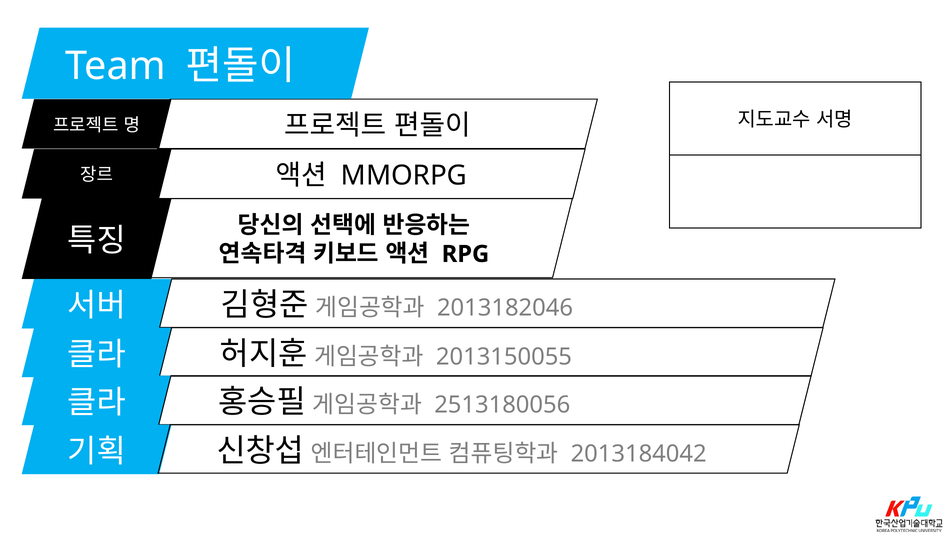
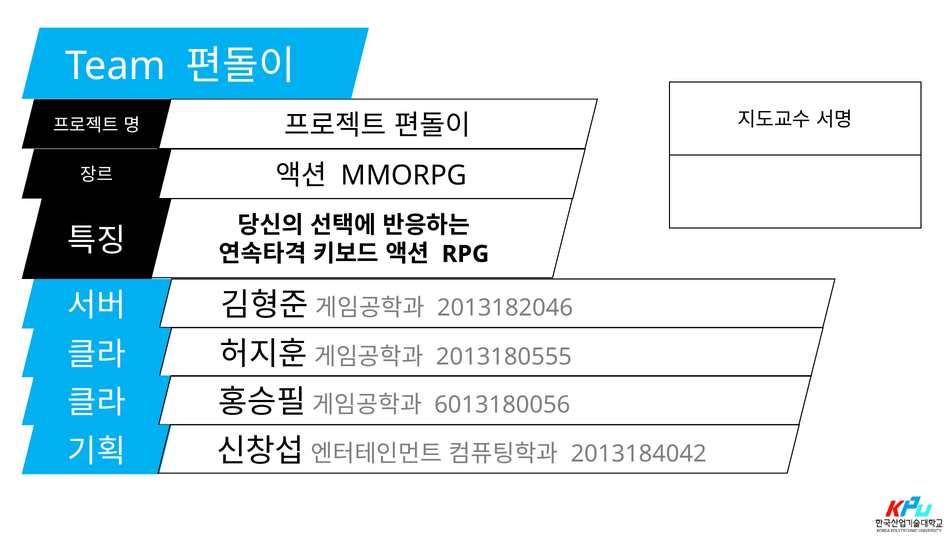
2013150055: 2013150055 -> 2013180555
2513180056: 2513180056 -> 6013180056
